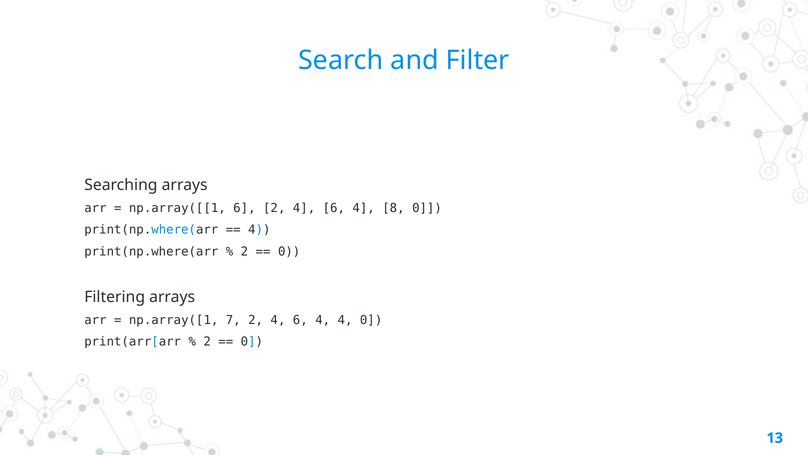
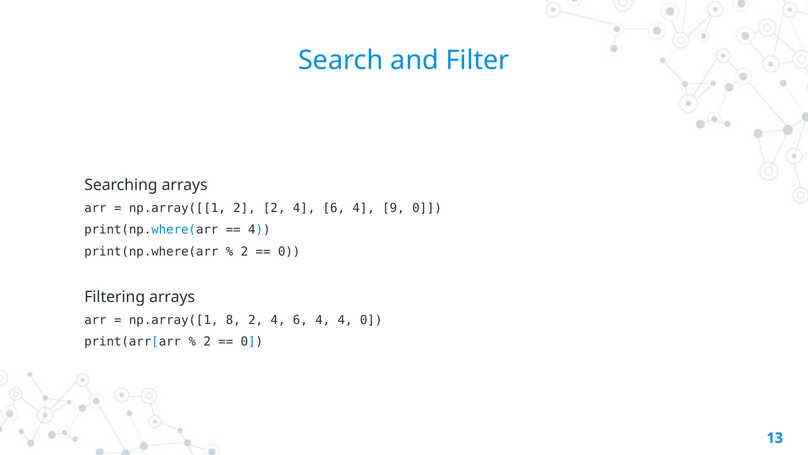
np.array([[1 6: 6 -> 2
8: 8 -> 9
7: 7 -> 8
